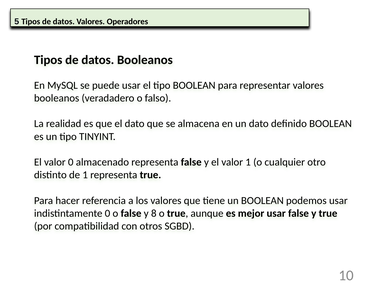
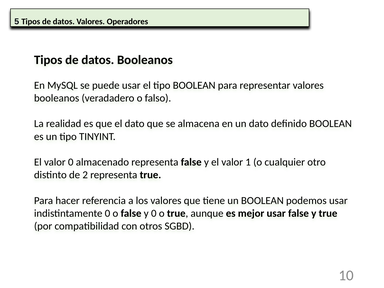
de 1: 1 -> 2
y 8: 8 -> 0
